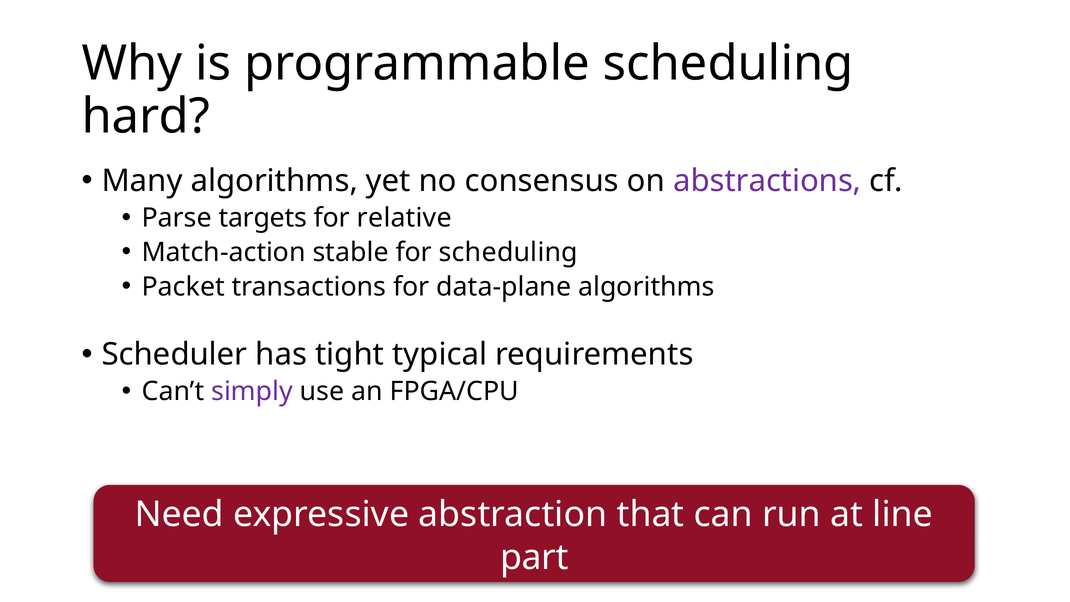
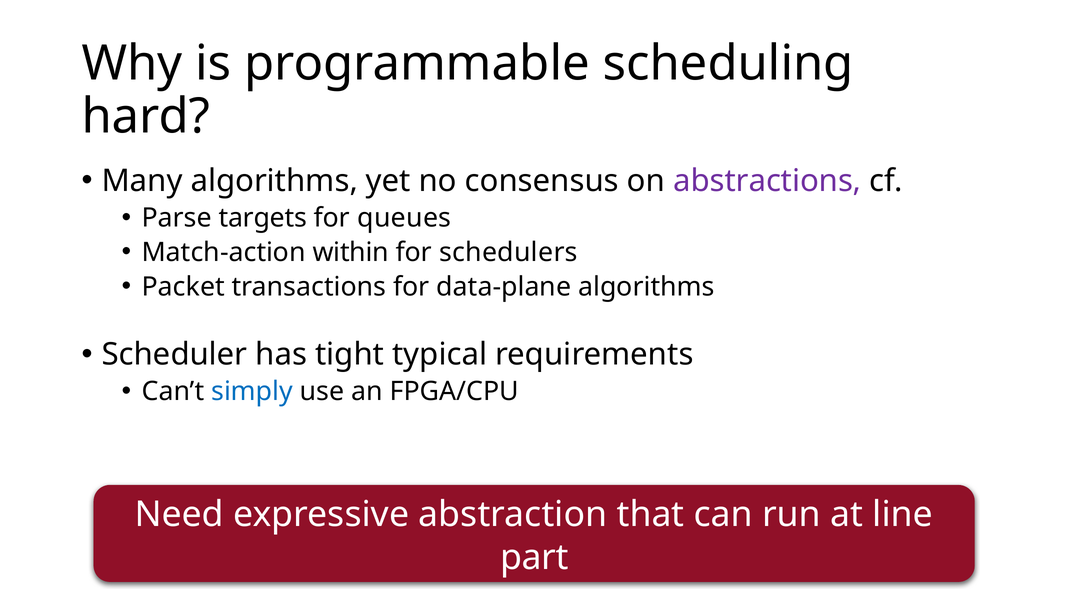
relative: relative -> queues
stable: stable -> within
for scheduling: scheduling -> schedulers
simply colour: purple -> blue
